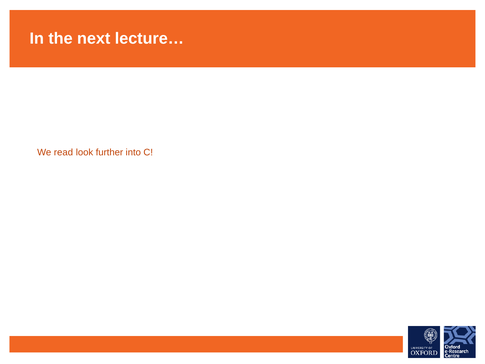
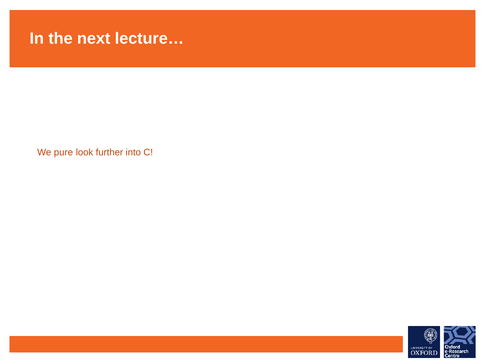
read: read -> pure
